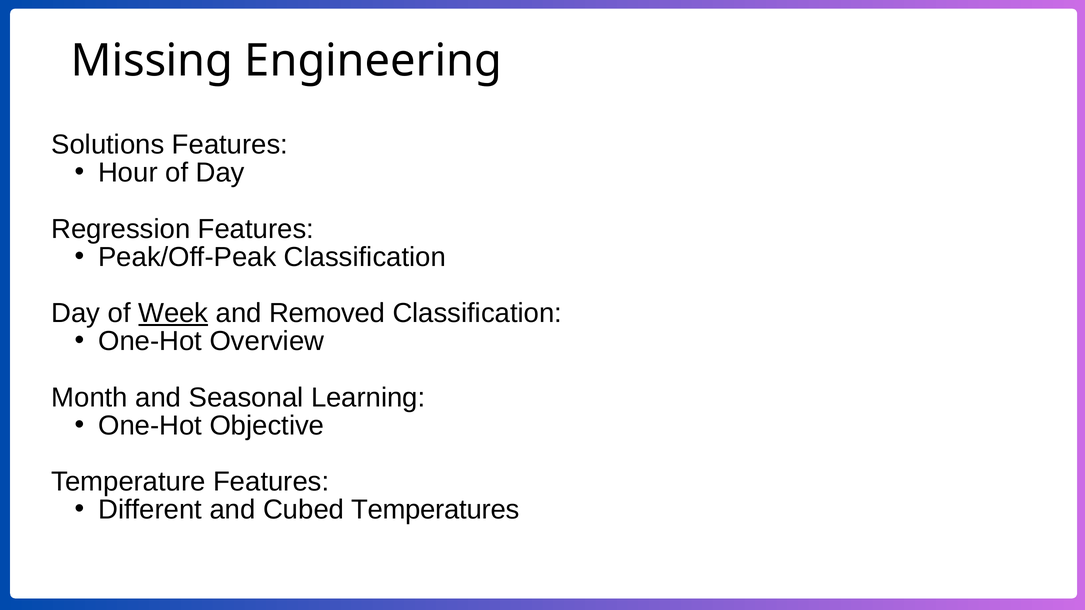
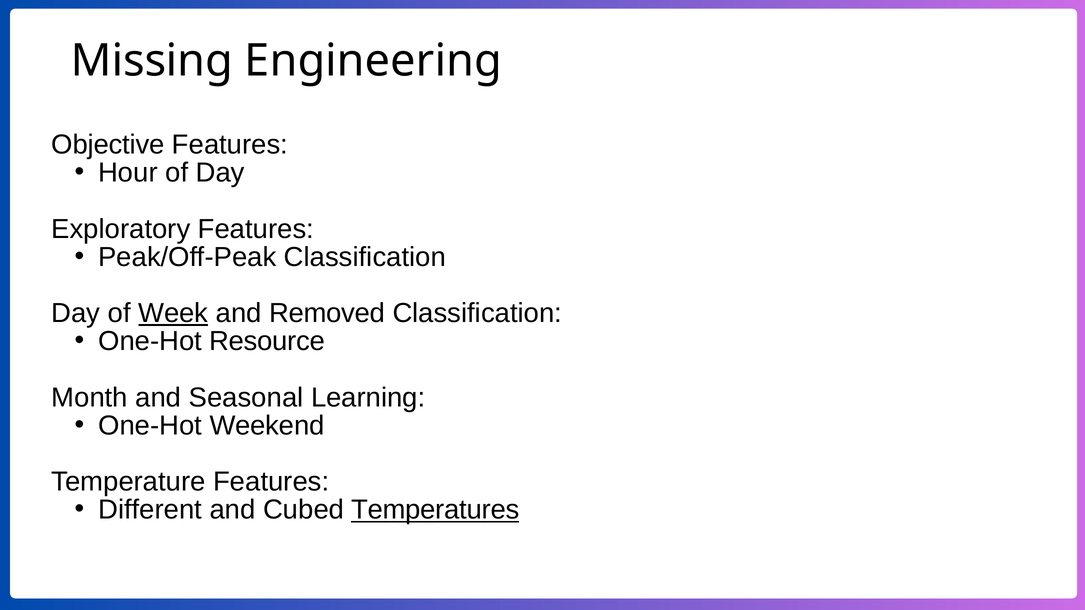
Solutions: Solutions -> Objective
Regression: Regression -> Exploratory
Overview: Overview -> Resource
Objective: Objective -> Weekend
Temperatures underline: none -> present
